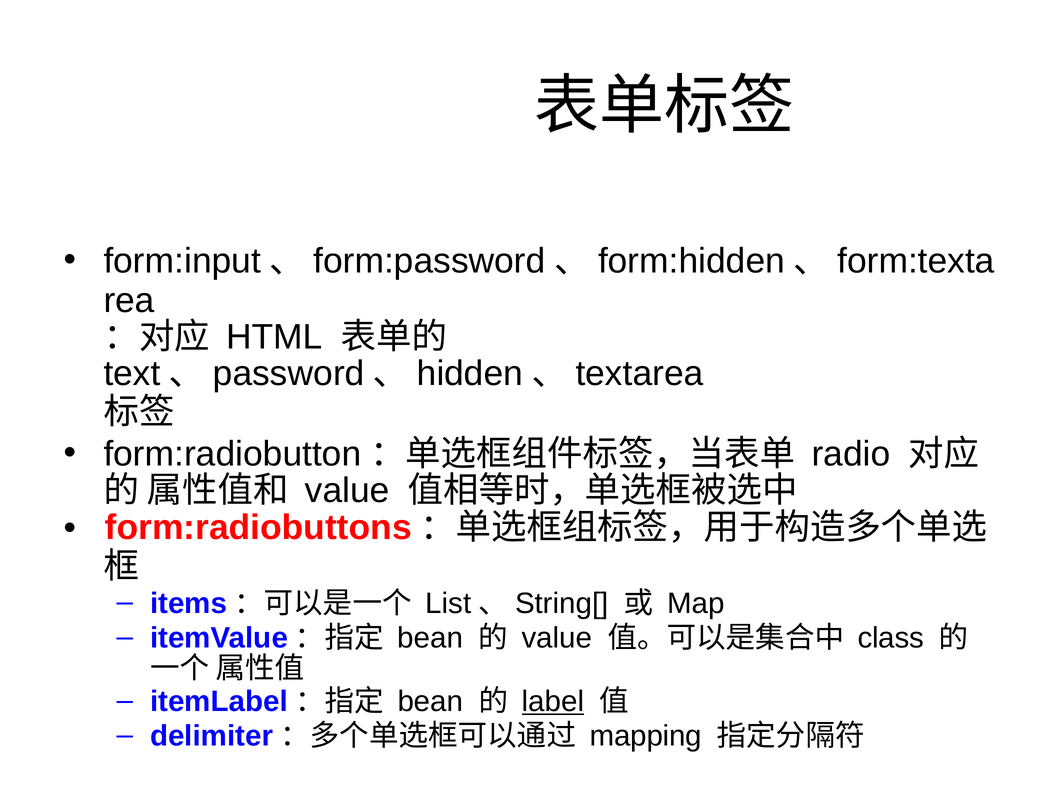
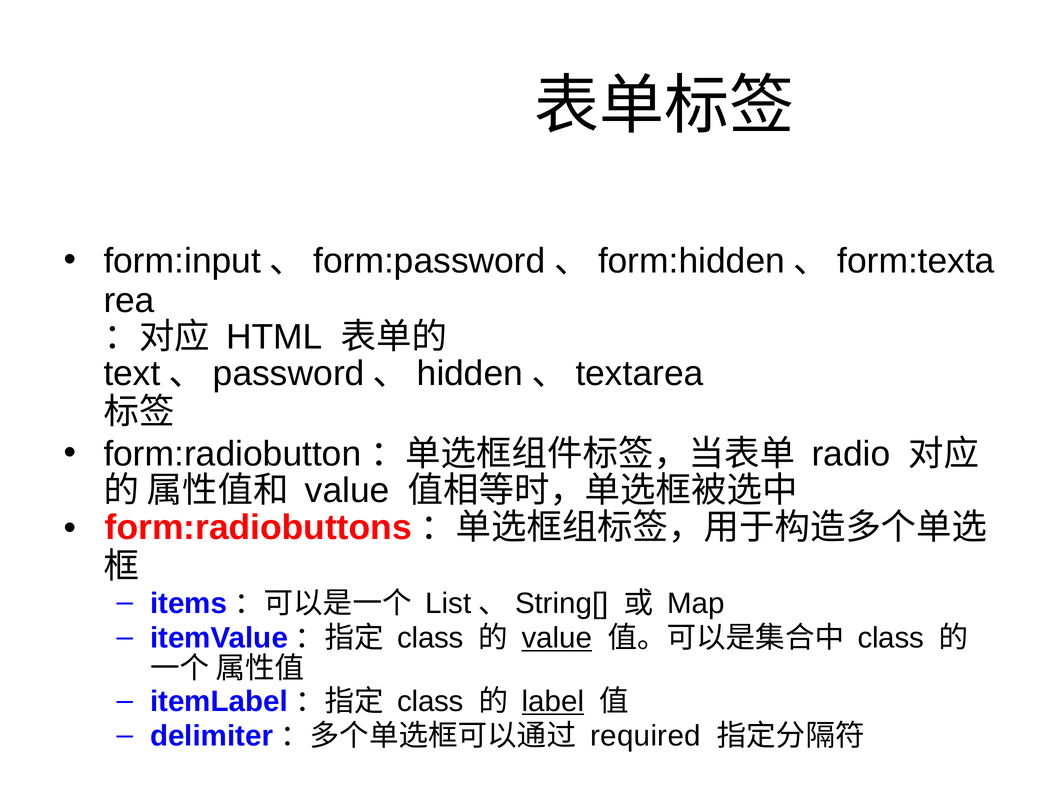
bean at (430, 638): bean -> class
value at (557, 638) underline: none -> present
bean at (430, 702): bean -> class
mapping: mapping -> required
